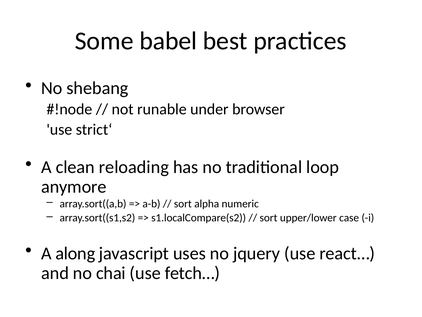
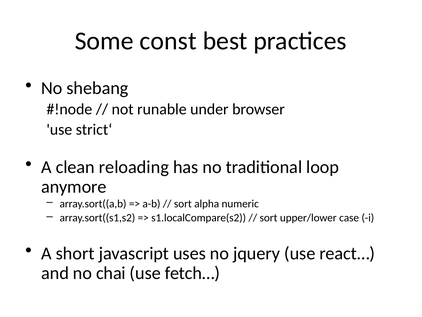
babel: babel -> const
along: along -> short
